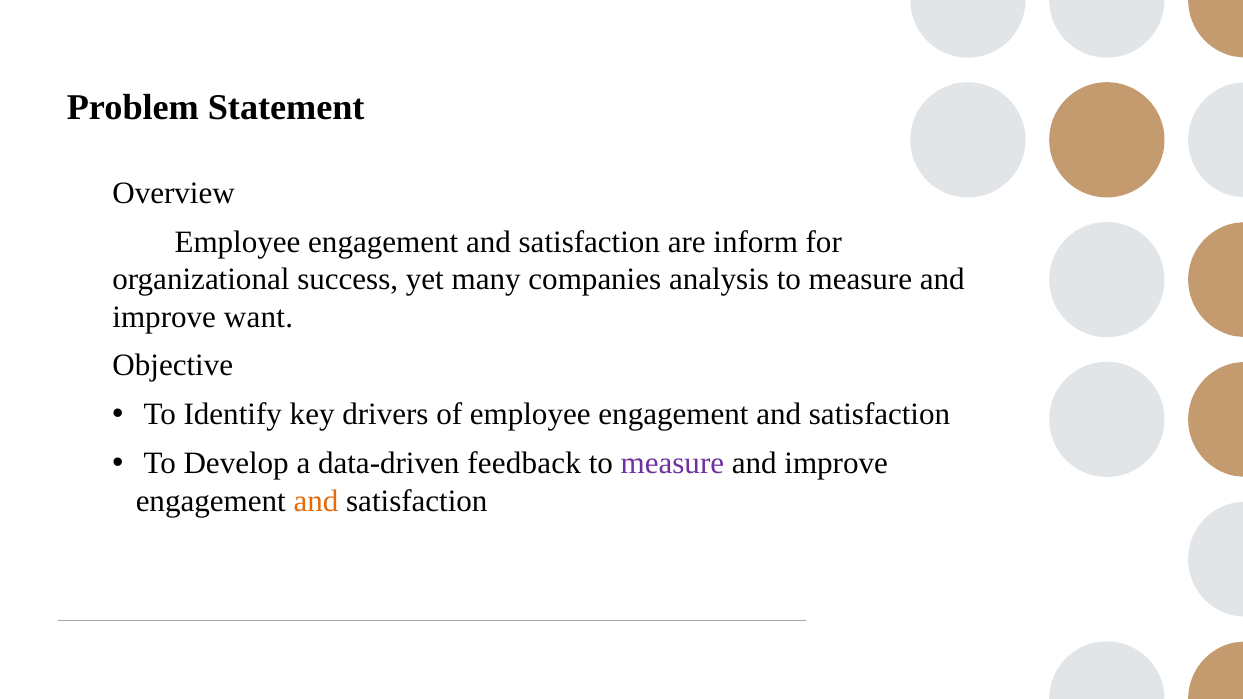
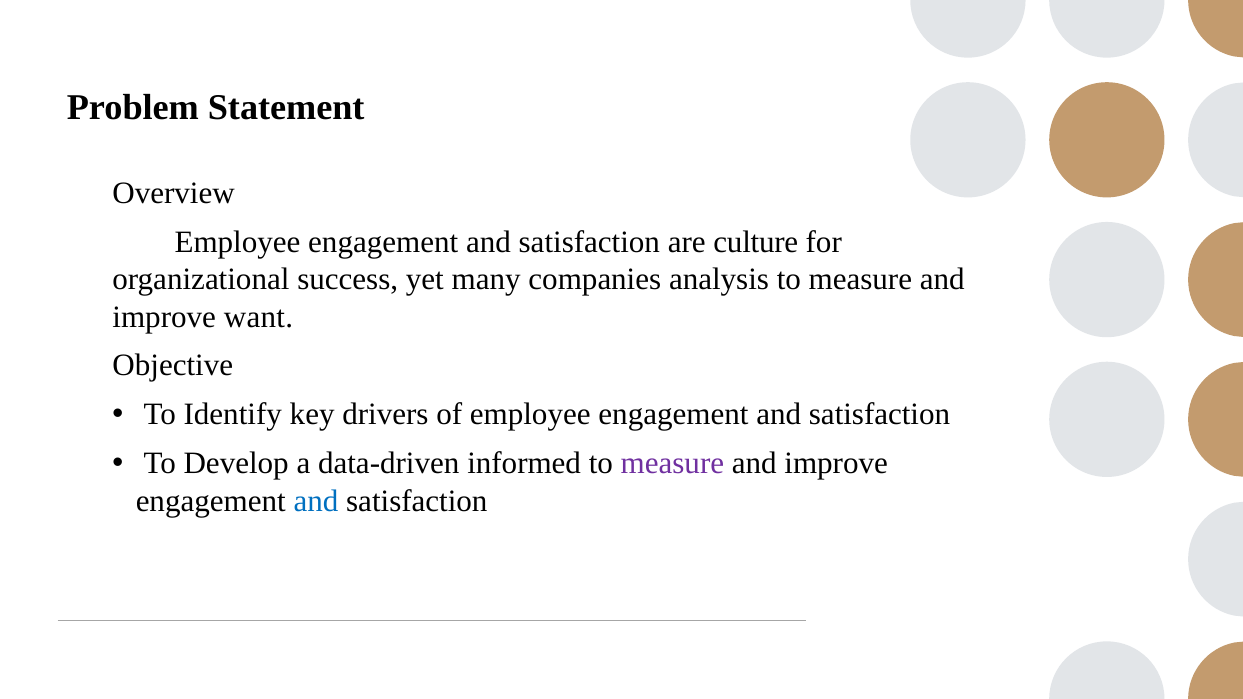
inform: inform -> culture
feedback: feedback -> informed
and at (316, 501) colour: orange -> blue
